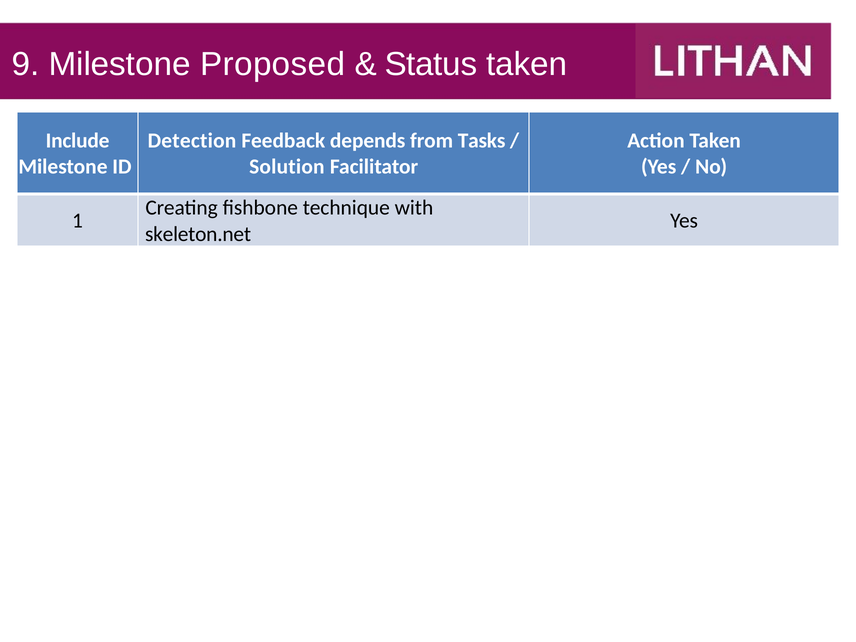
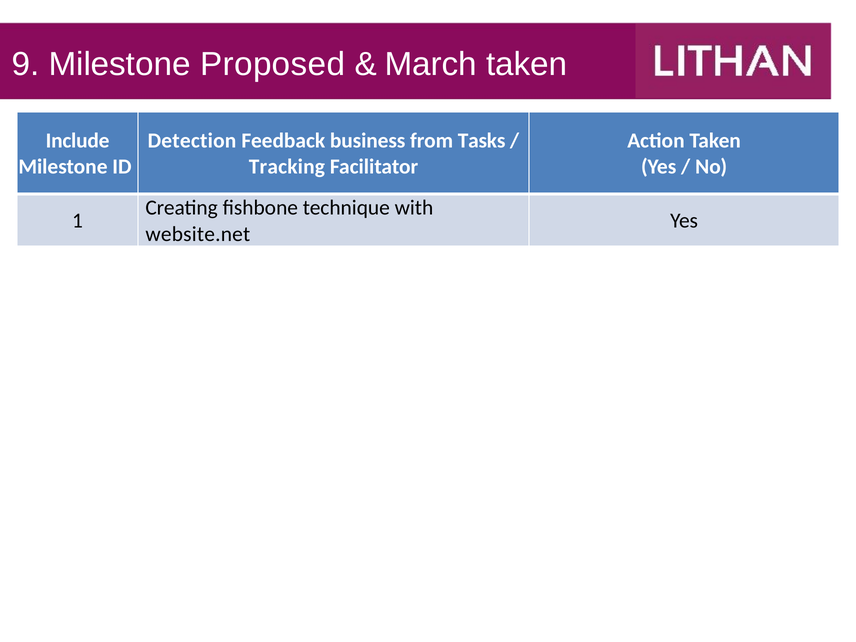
Status: Status -> March
depends: depends -> business
Solution: Solution -> Tracking
skeleton.net: skeleton.net -> website.net
